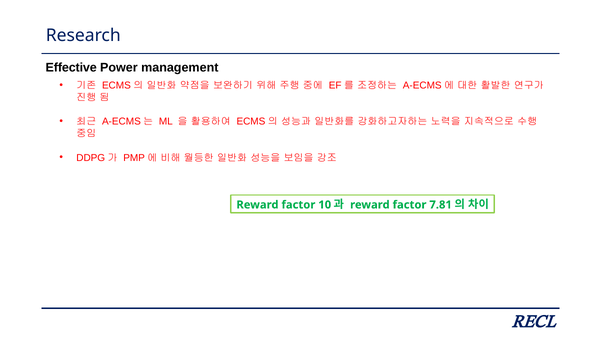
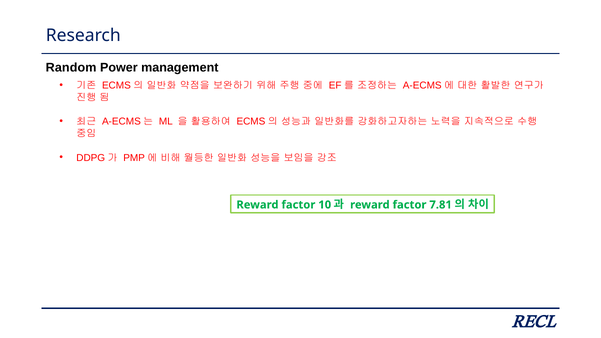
Effective: Effective -> Random
